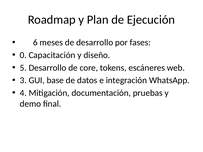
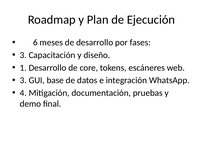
0 at (23, 55): 0 -> 3
5: 5 -> 1
